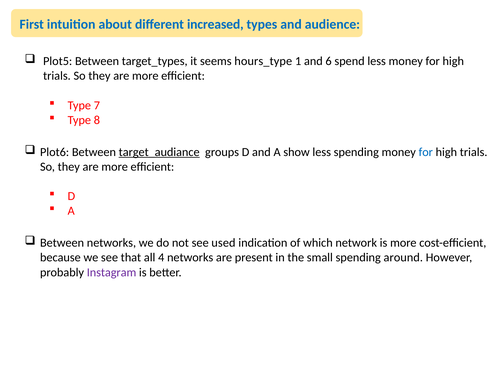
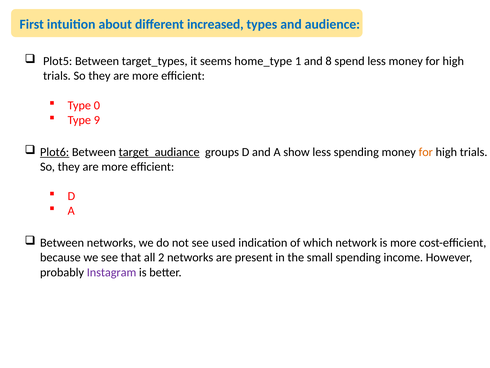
hours_type: hours_type -> home_type
6: 6 -> 8
7: 7 -> 0
8: 8 -> 9
Plot6 underline: none -> present
for at (426, 152) colour: blue -> orange
4: 4 -> 2
around: around -> income
